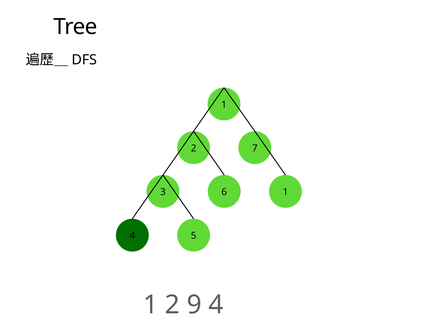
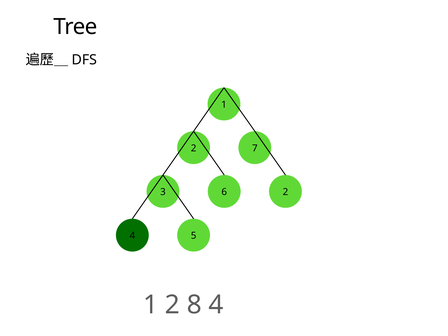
3 1: 1 -> 2
9: 9 -> 8
